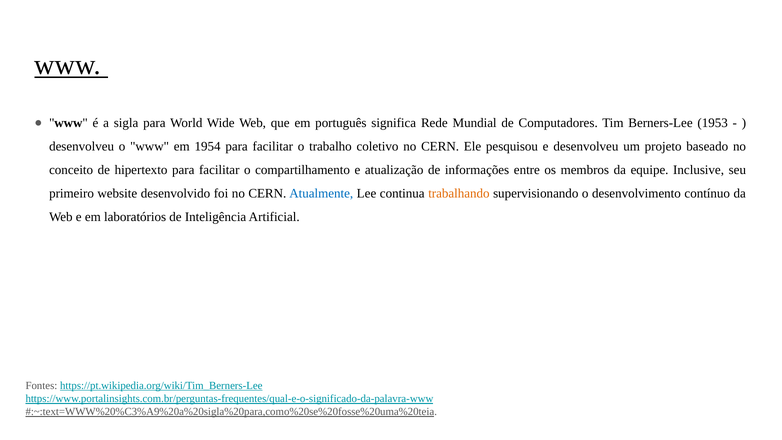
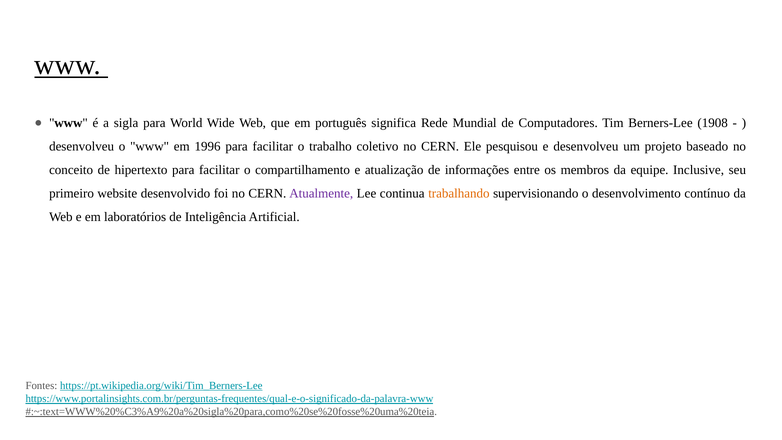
1953: 1953 -> 1908
1954: 1954 -> 1996
Atualmente colour: blue -> purple
